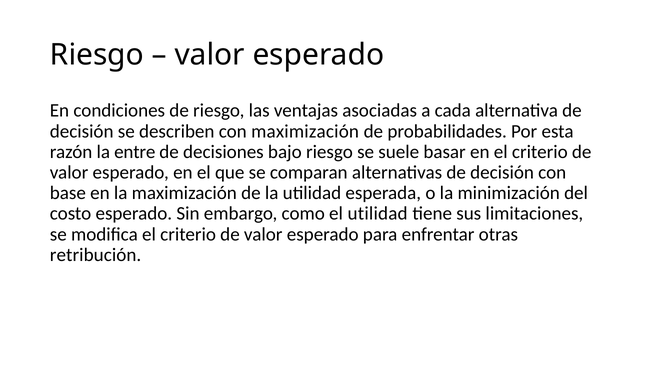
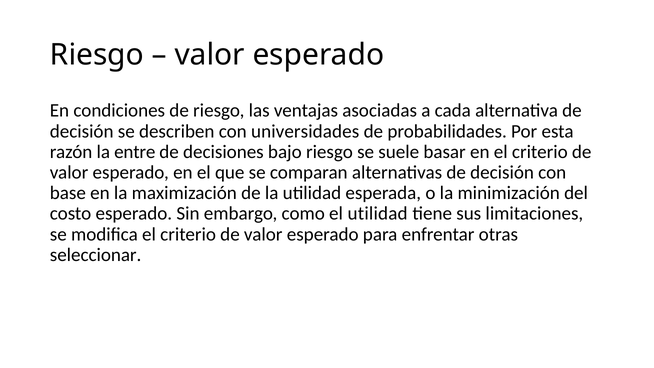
con maximización: maximización -> universidades
retribución: retribución -> seleccionar
